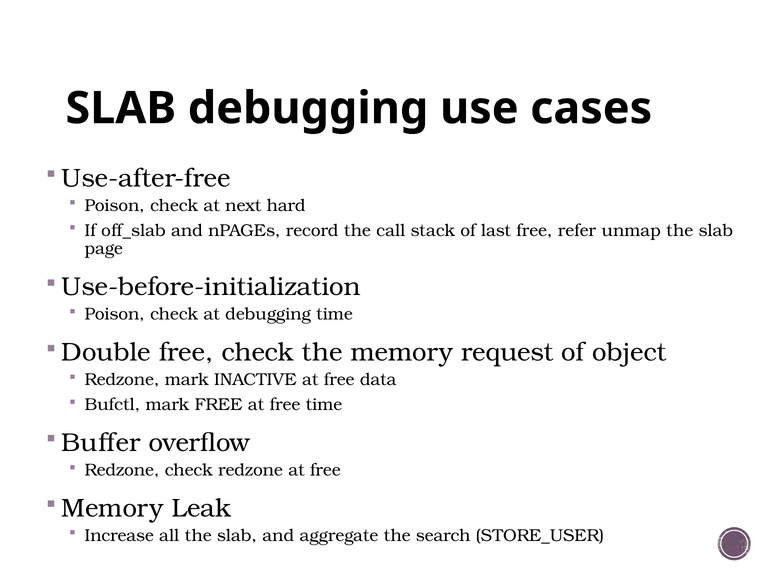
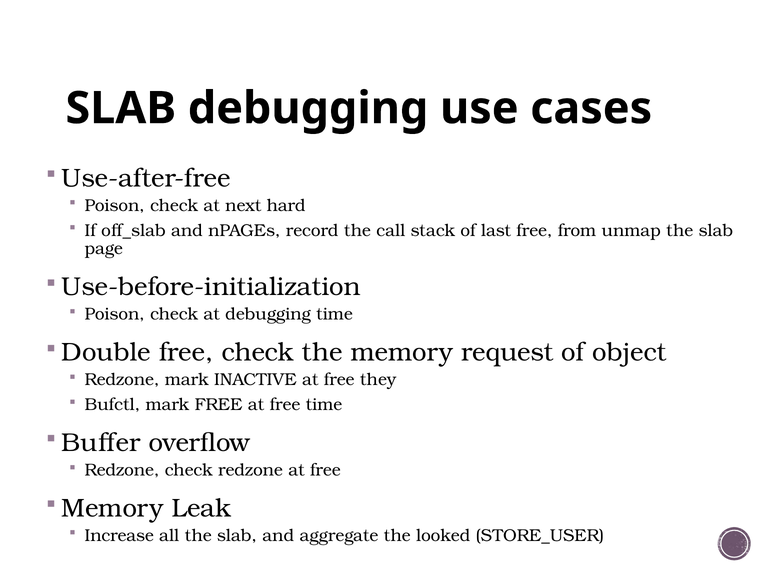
refer: refer -> from
data: data -> they
search: search -> looked
